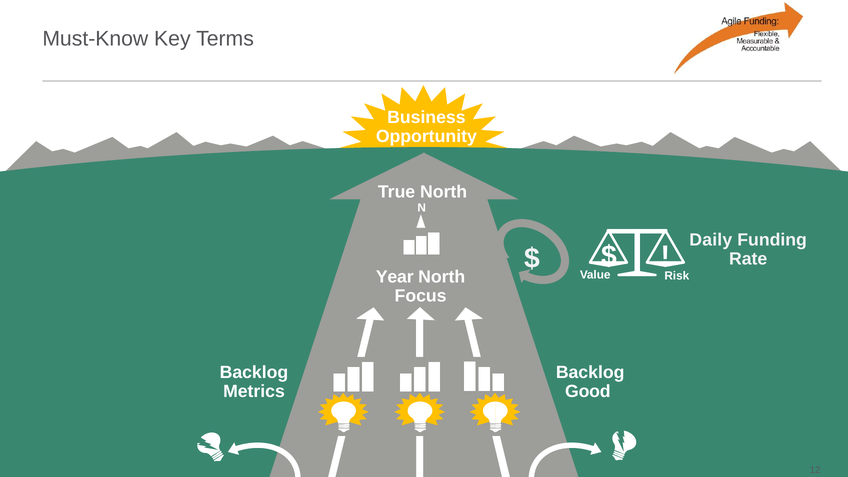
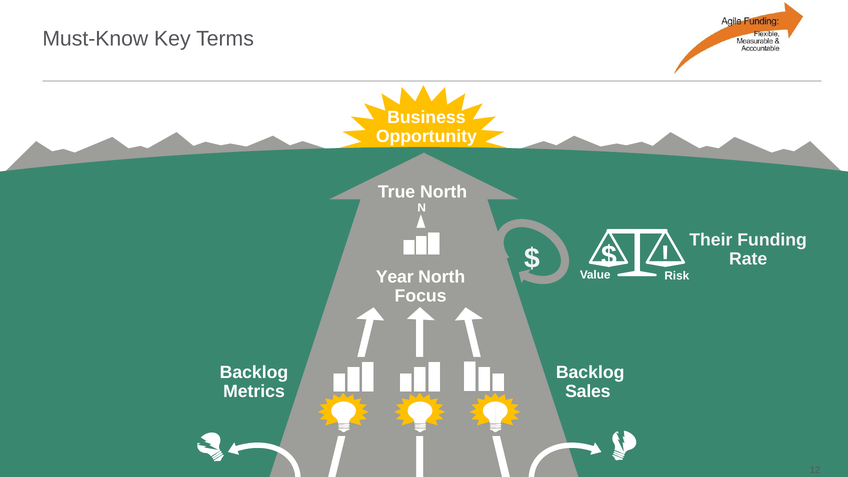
Daily: Daily -> Their
Good: Good -> Sales
